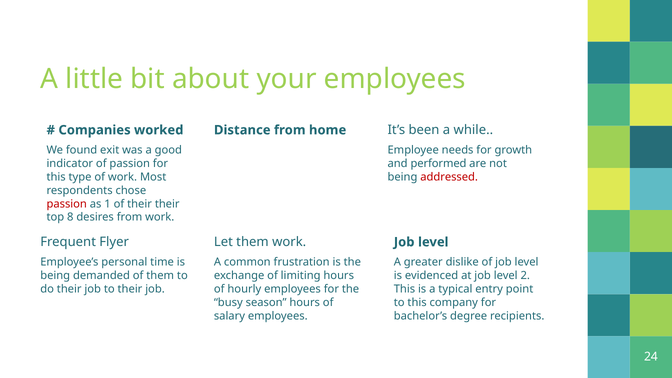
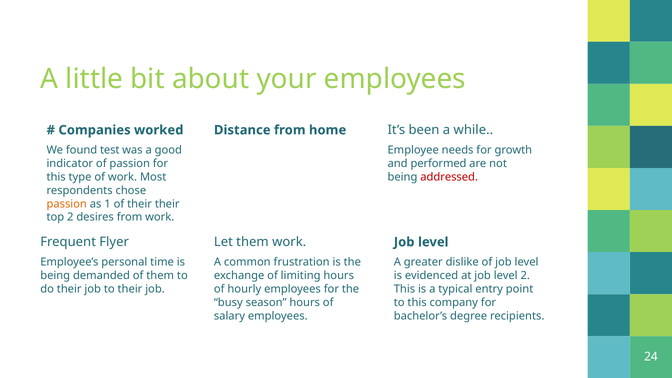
exit: exit -> test
passion at (67, 204) colour: red -> orange
top 8: 8 -> 2
